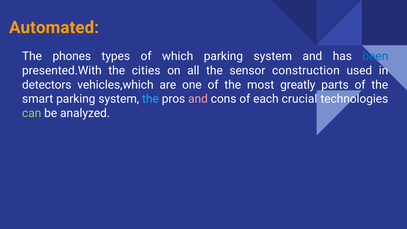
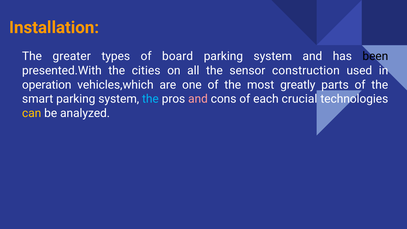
Automated: Automated -> Installation
phones: phones -> greater
which: which -> board
been colour: blue -> black
detectors: detectors -> operation
can colour: light green -> yellow
